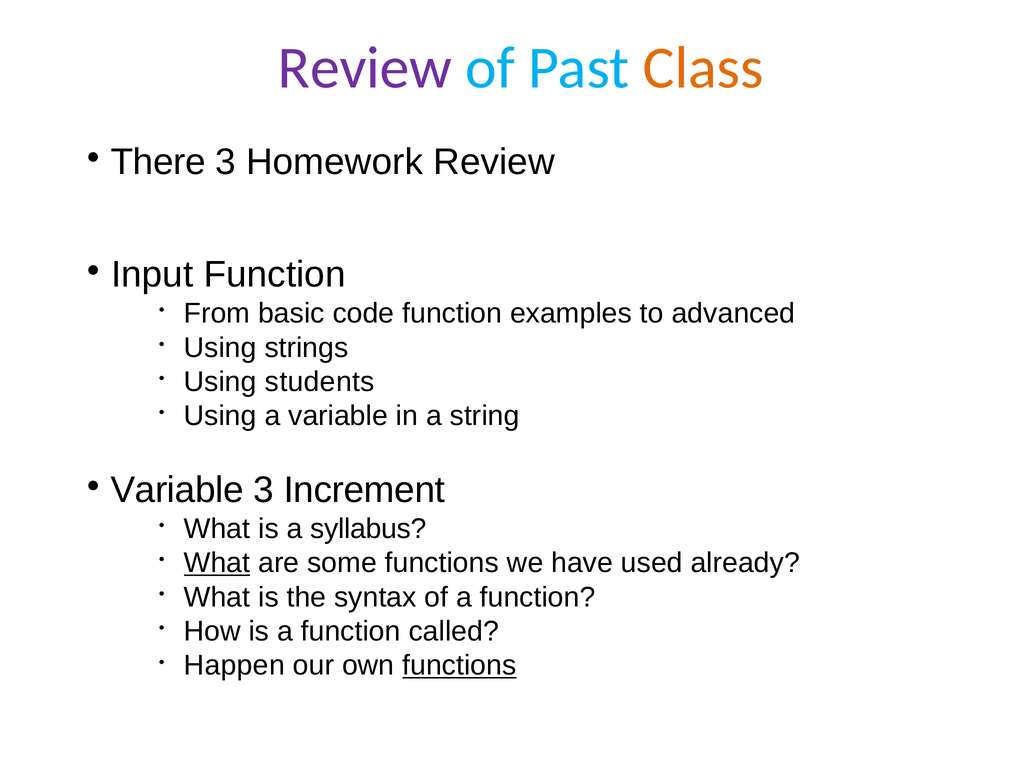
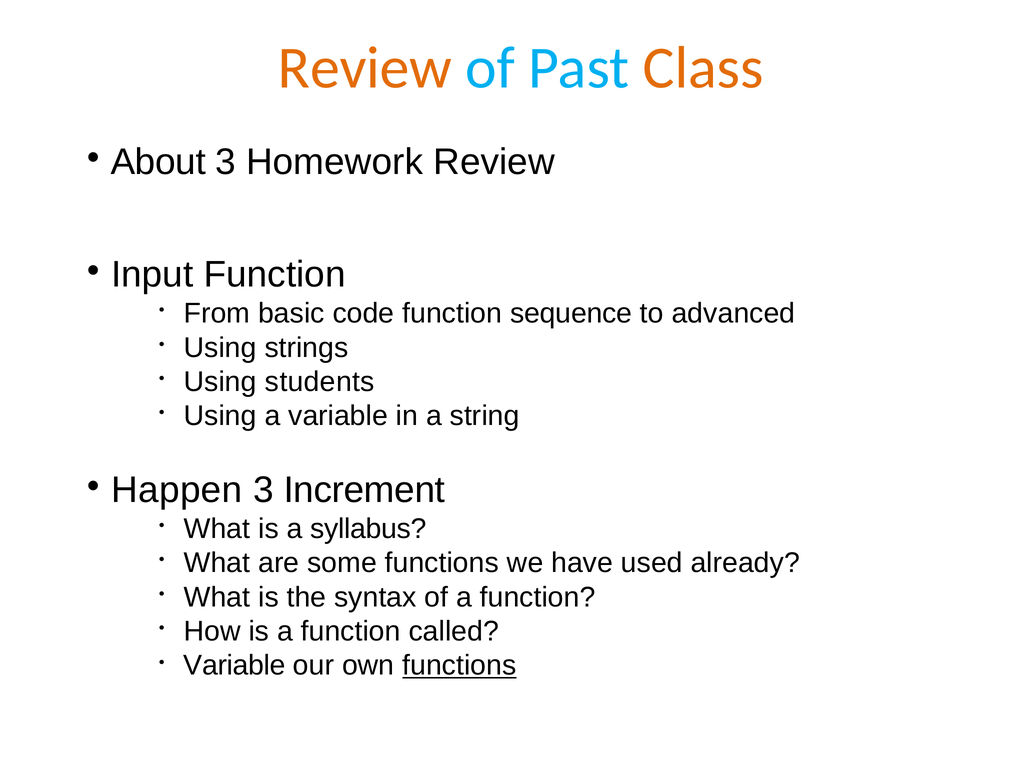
Review at (365, 68) colour: purple -> orange
There: There -> About
examples: examples -> sequence
Variable at (177, 490): Variable -> Happen
What at (217, 563) underline: present -> none
Happen at (234, 665): Happen -> Variable
